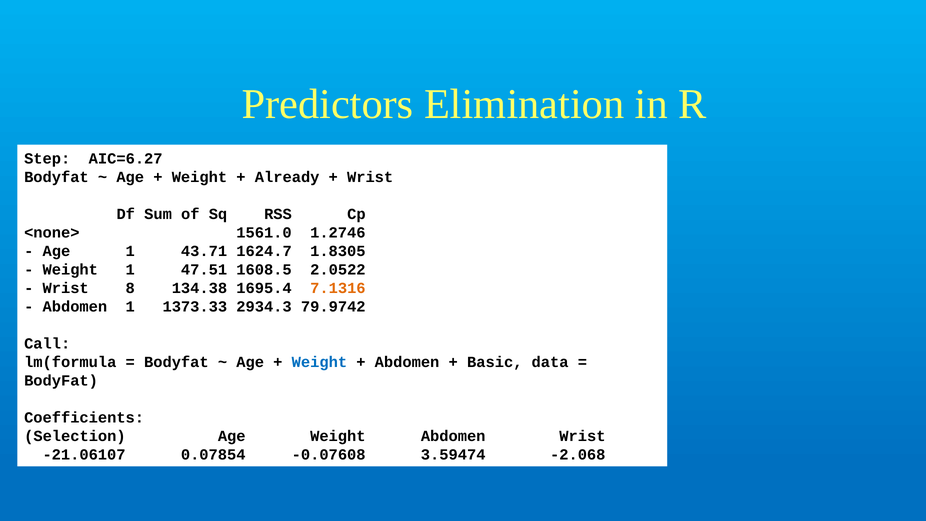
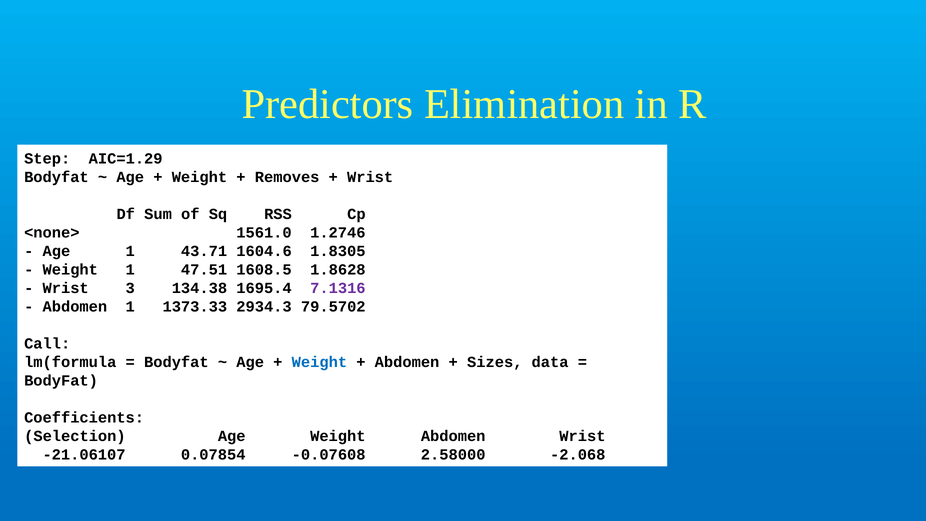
AIC=6.27: AIC=6.27 -> AIC=1.29
Already: Already -> Removes
1624.7: 1624.7 -> 1604.6
2.0522: 2.0522 -> 1.8628
8: 8 -> 3
7.1316 colour: orange -> purple
79.9742: 79.9742 -> 79.5702
Basic: Basic -> Sizes
3.59474: 3.59474 -> 2.58000
